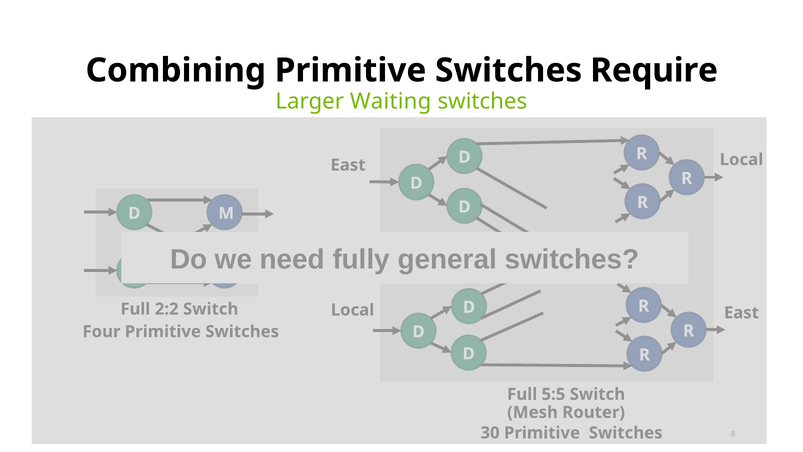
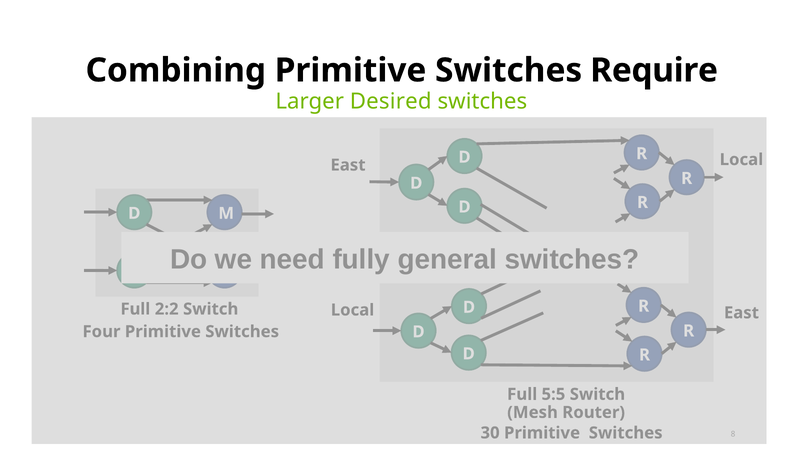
Waiting: Waiting -> Desired
